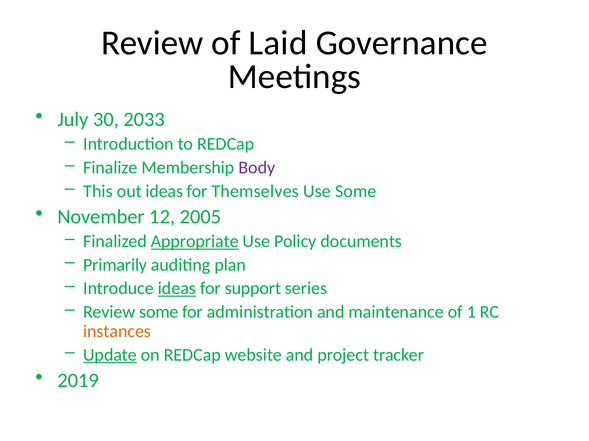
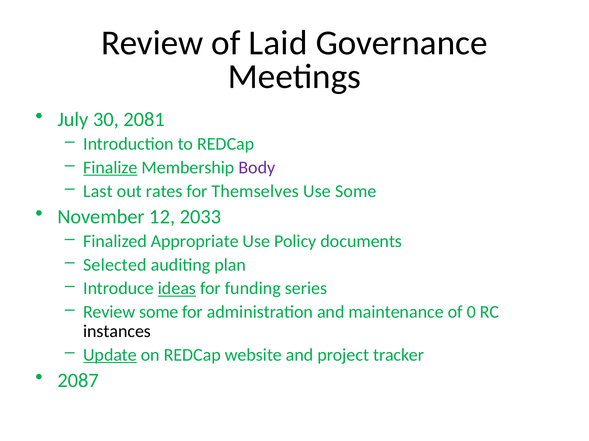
2033: 2033 -> 2081
Finalize underline: none -> present
This: This -> Last
out ideas: ideas -> rates
2005: 2005 -> 2033
Appropriate underline: present -> none
Primarily: Primarily -> Selected
support: support -> funding
1: 1 -> 0
instances colour: orange -> black
2019: 2019 -> 2087
